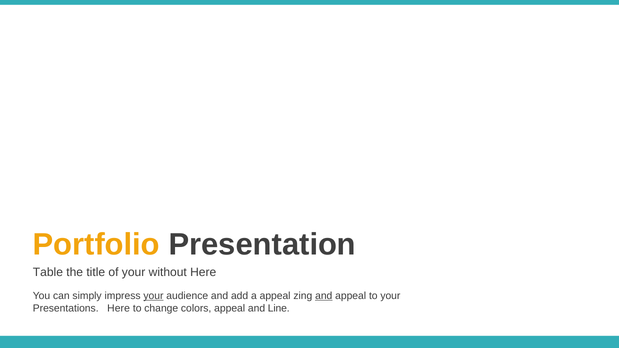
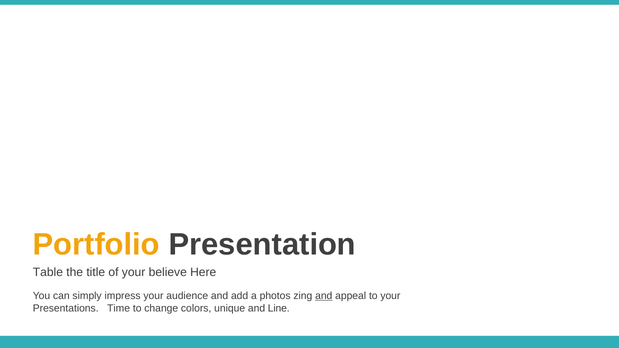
without: without -> believe
your at (153, 296) underline: present -> none
a appeal: appeal -> photos
Presentations Here: Here -> Time
colors appeal: appeal -> unique
